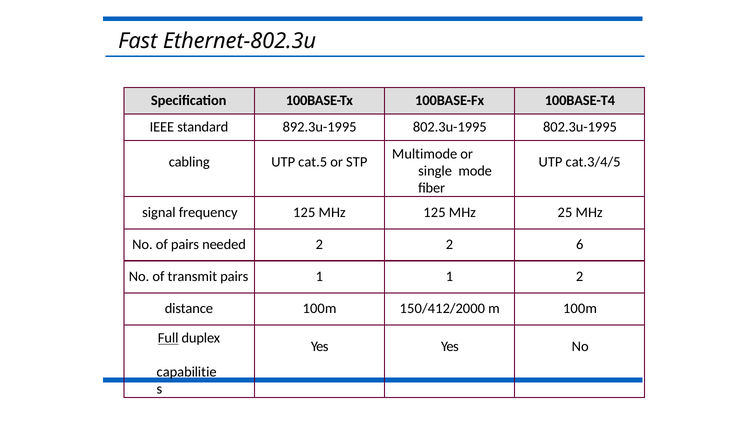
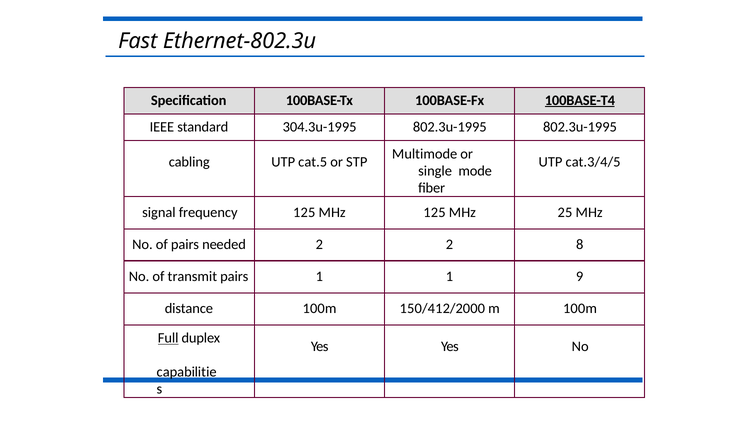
100BASE-T4 underline: none -> present
892.3u-1995: 892.3u-1995 -> 304.3u-1995
6: 6 -> 8
1 2: 2 -> 9
